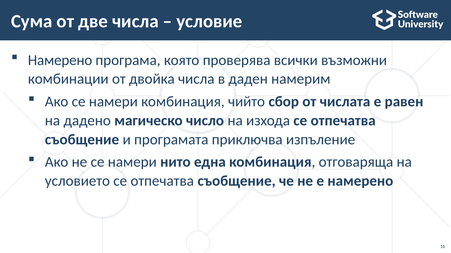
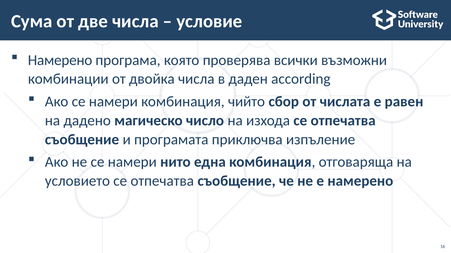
намерим: намерим -> according
